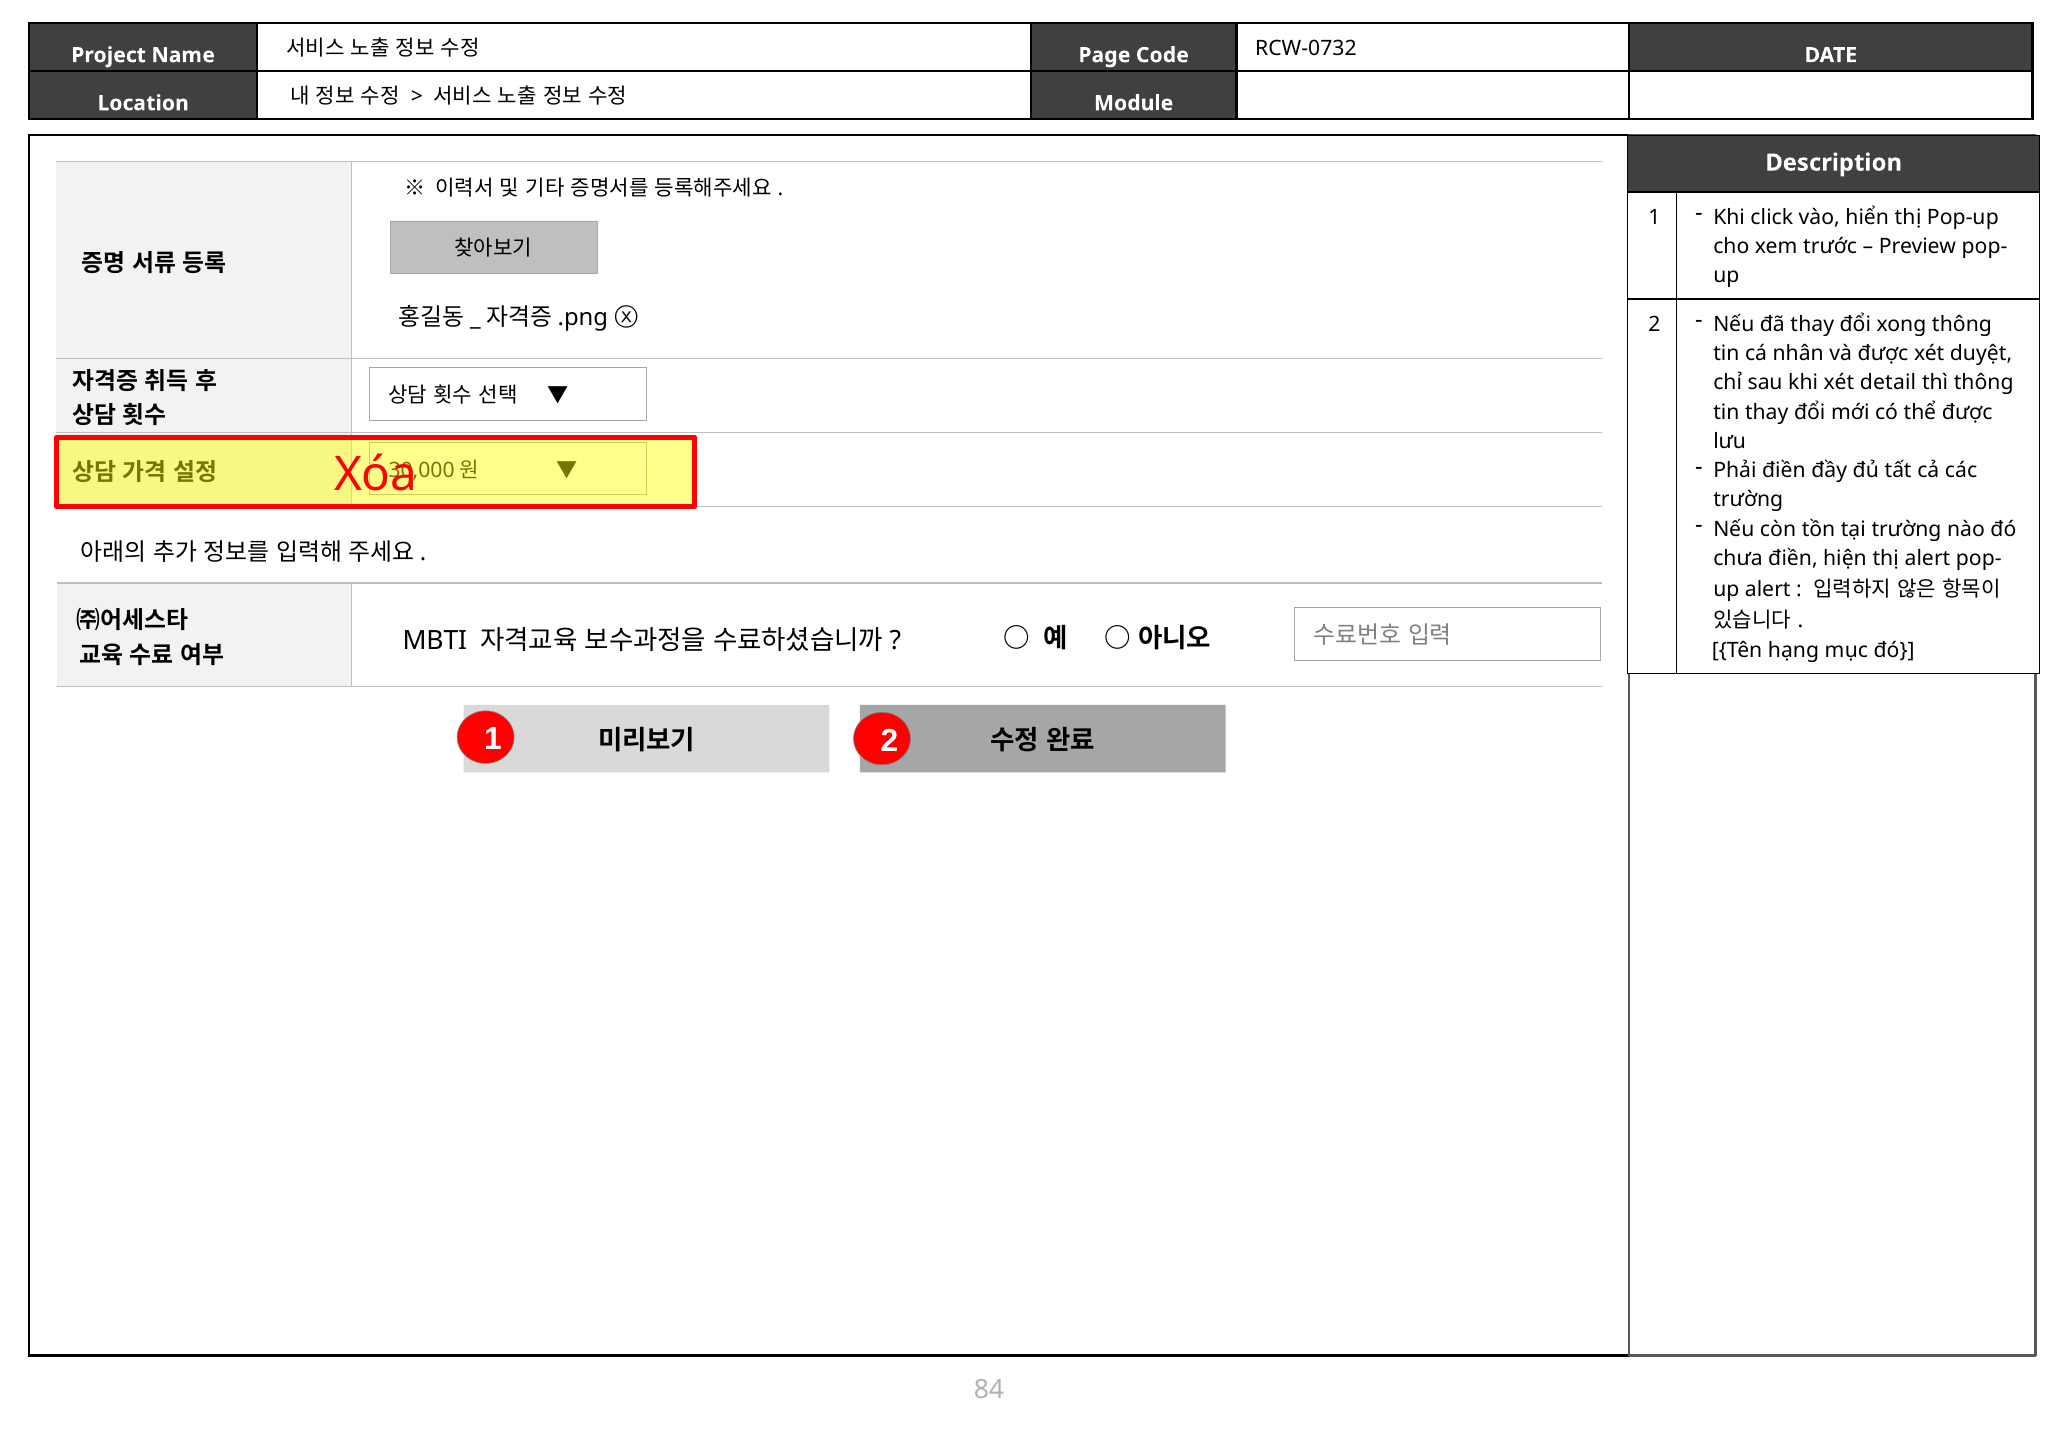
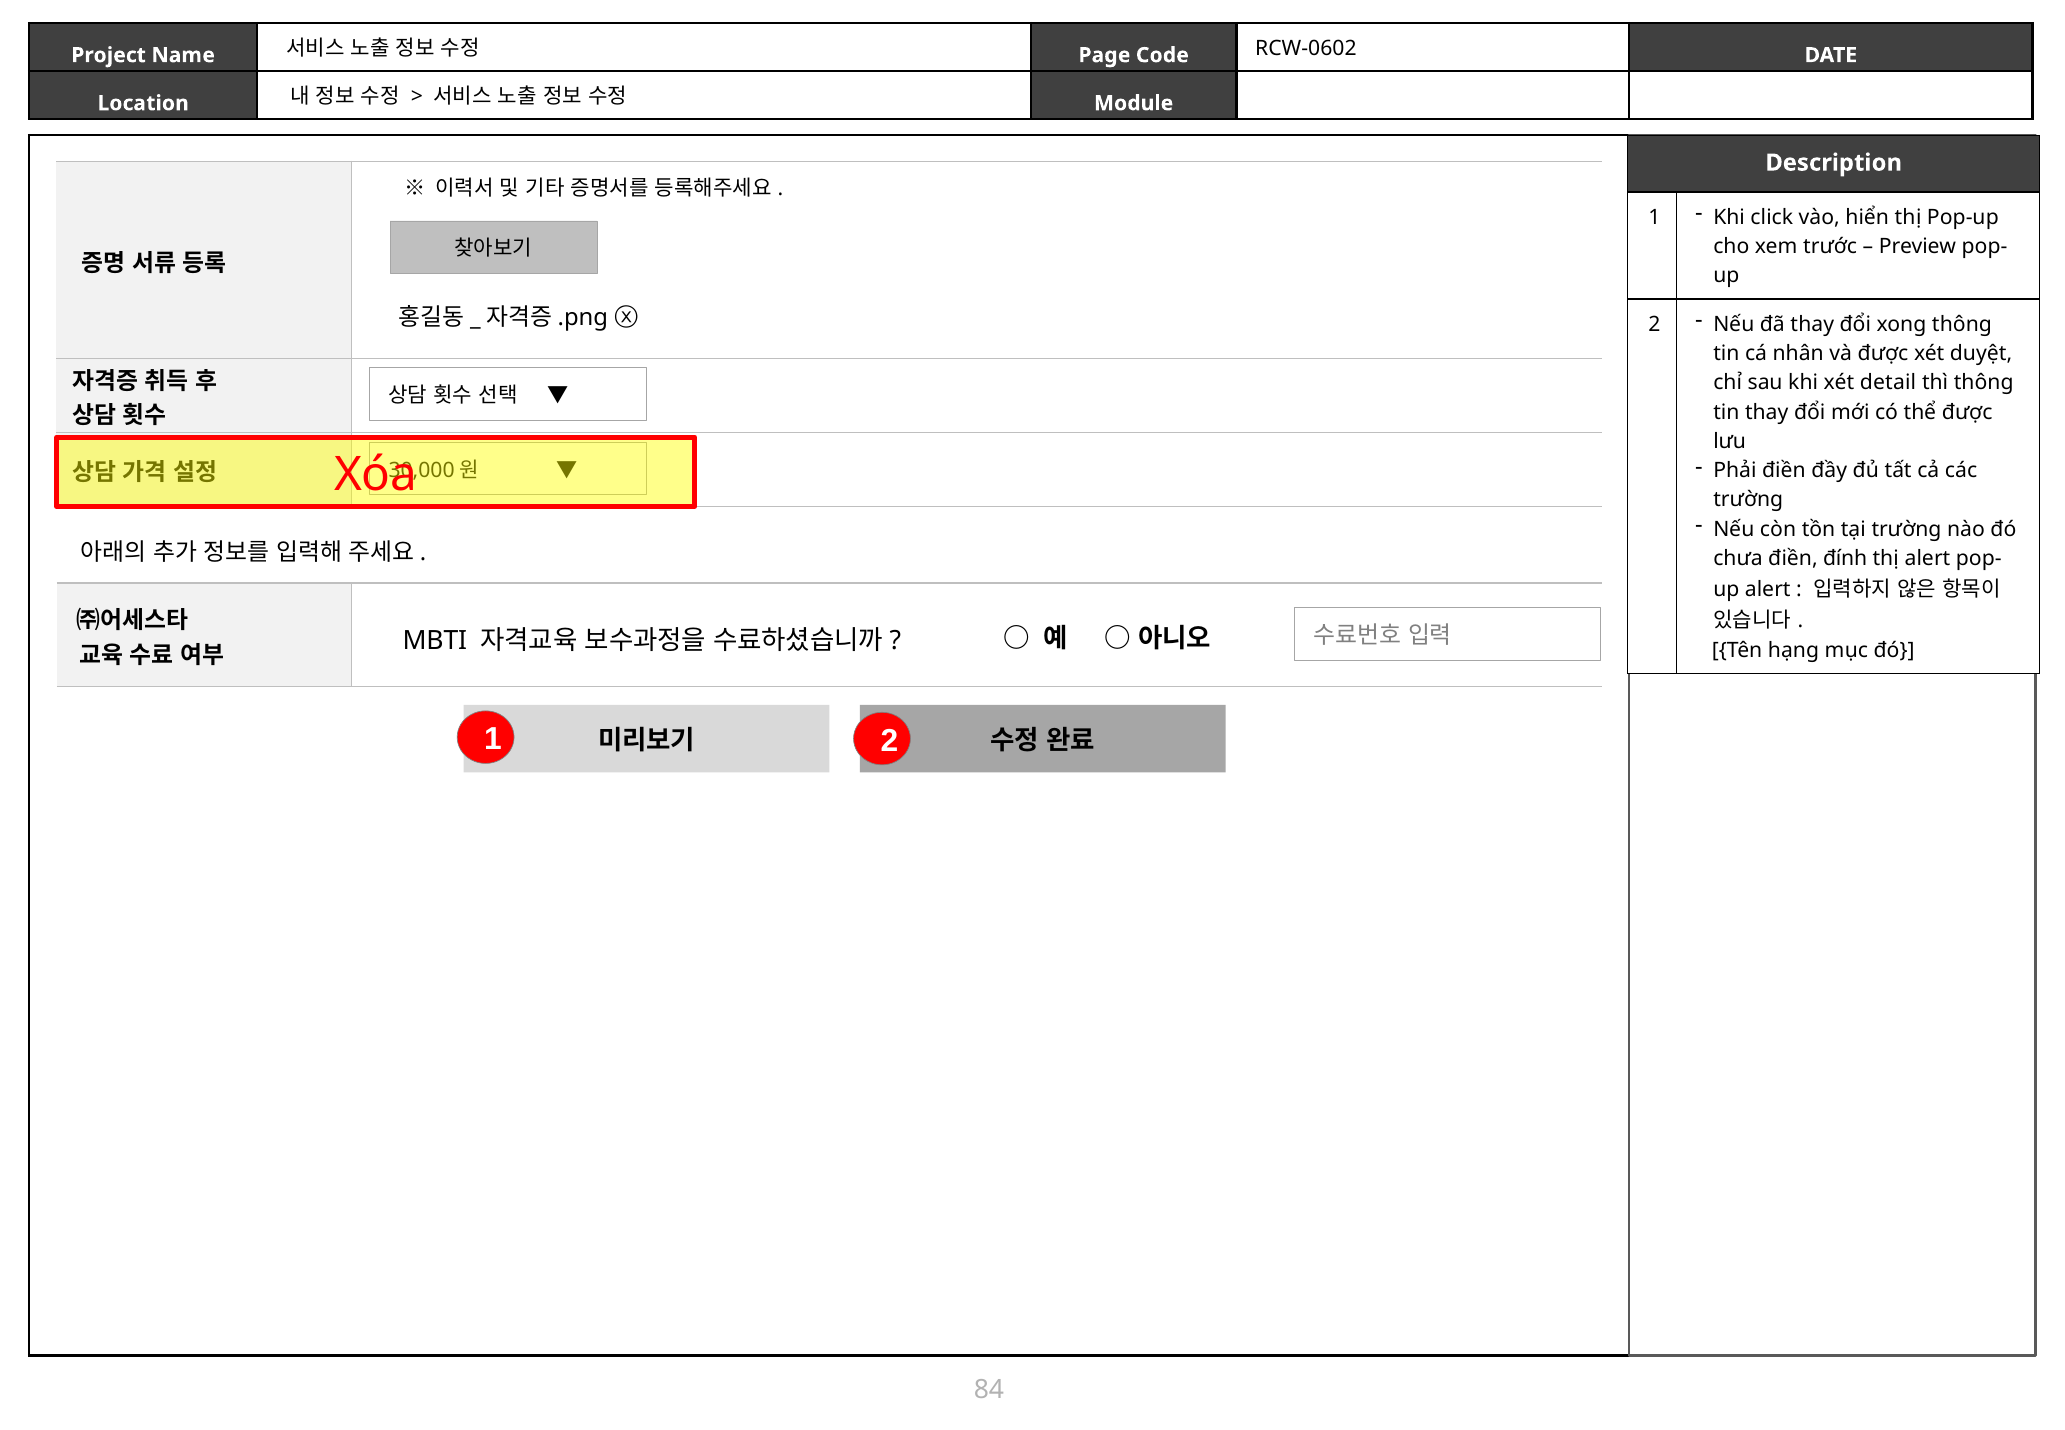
RCW-0732: RCW-0732 -> RCW-0602
hiện: hiện -> đính
